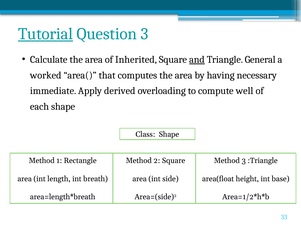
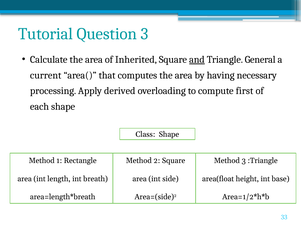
Tutorial underline: present -> none
worked: worked -> current
immediate: immediate -> processing
well: well -> first
